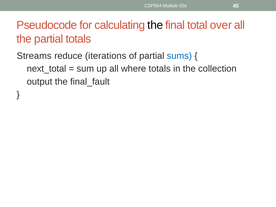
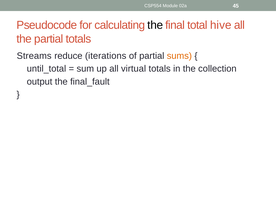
over: over -> hive
sums colour: blue -> orange
next_total: next_total -> until_total
where: where -> virtual
